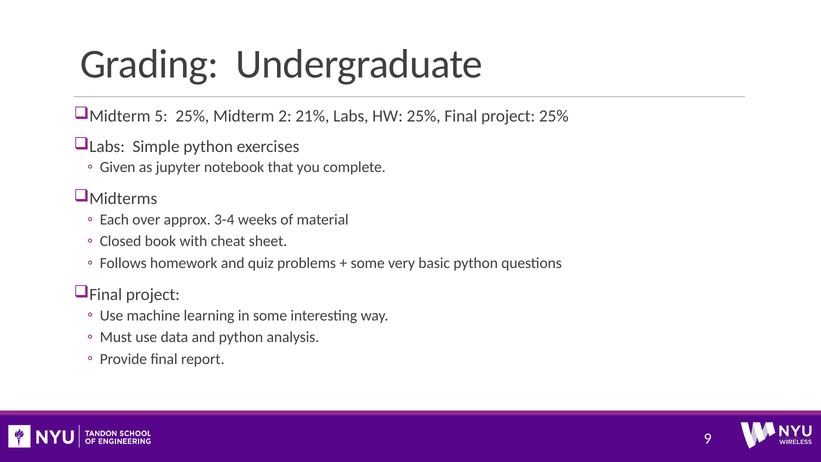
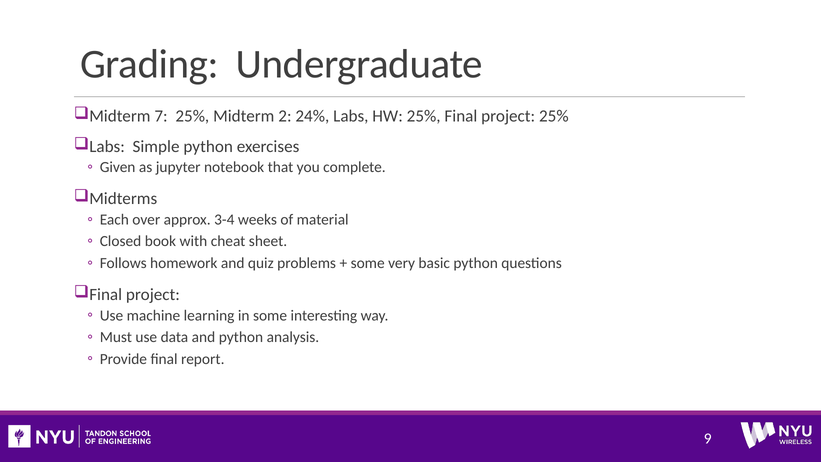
5: 5 -> 7
21%: 21% -> 24%
